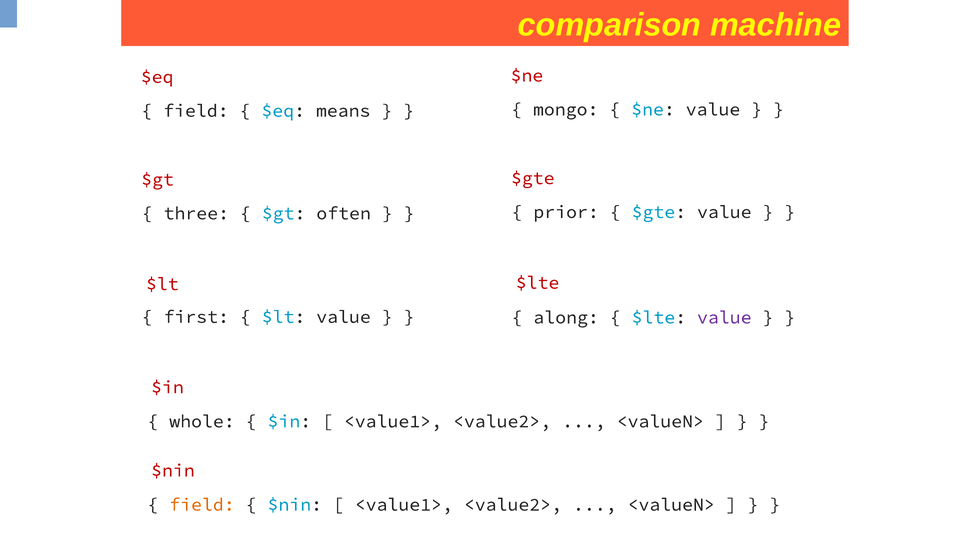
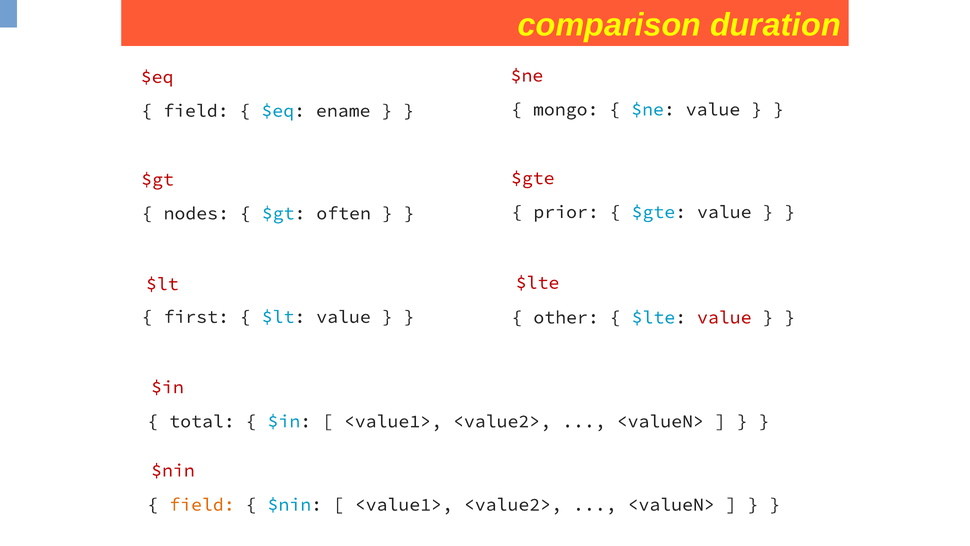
machine: machine -> duration
means: means -> ename
three: three -> nodes
along: along -> other
value at (724, 317) colour: purple -> red
whole: whole -> total
